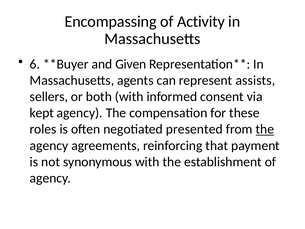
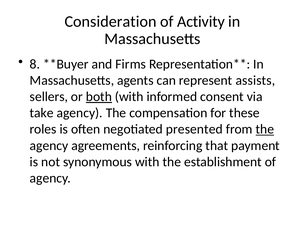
Encompassing: Encompassing -> Consideration
6: 6 -> 8
Given: Given -> Firms
both underline: none -> present
kept: kept -> take
